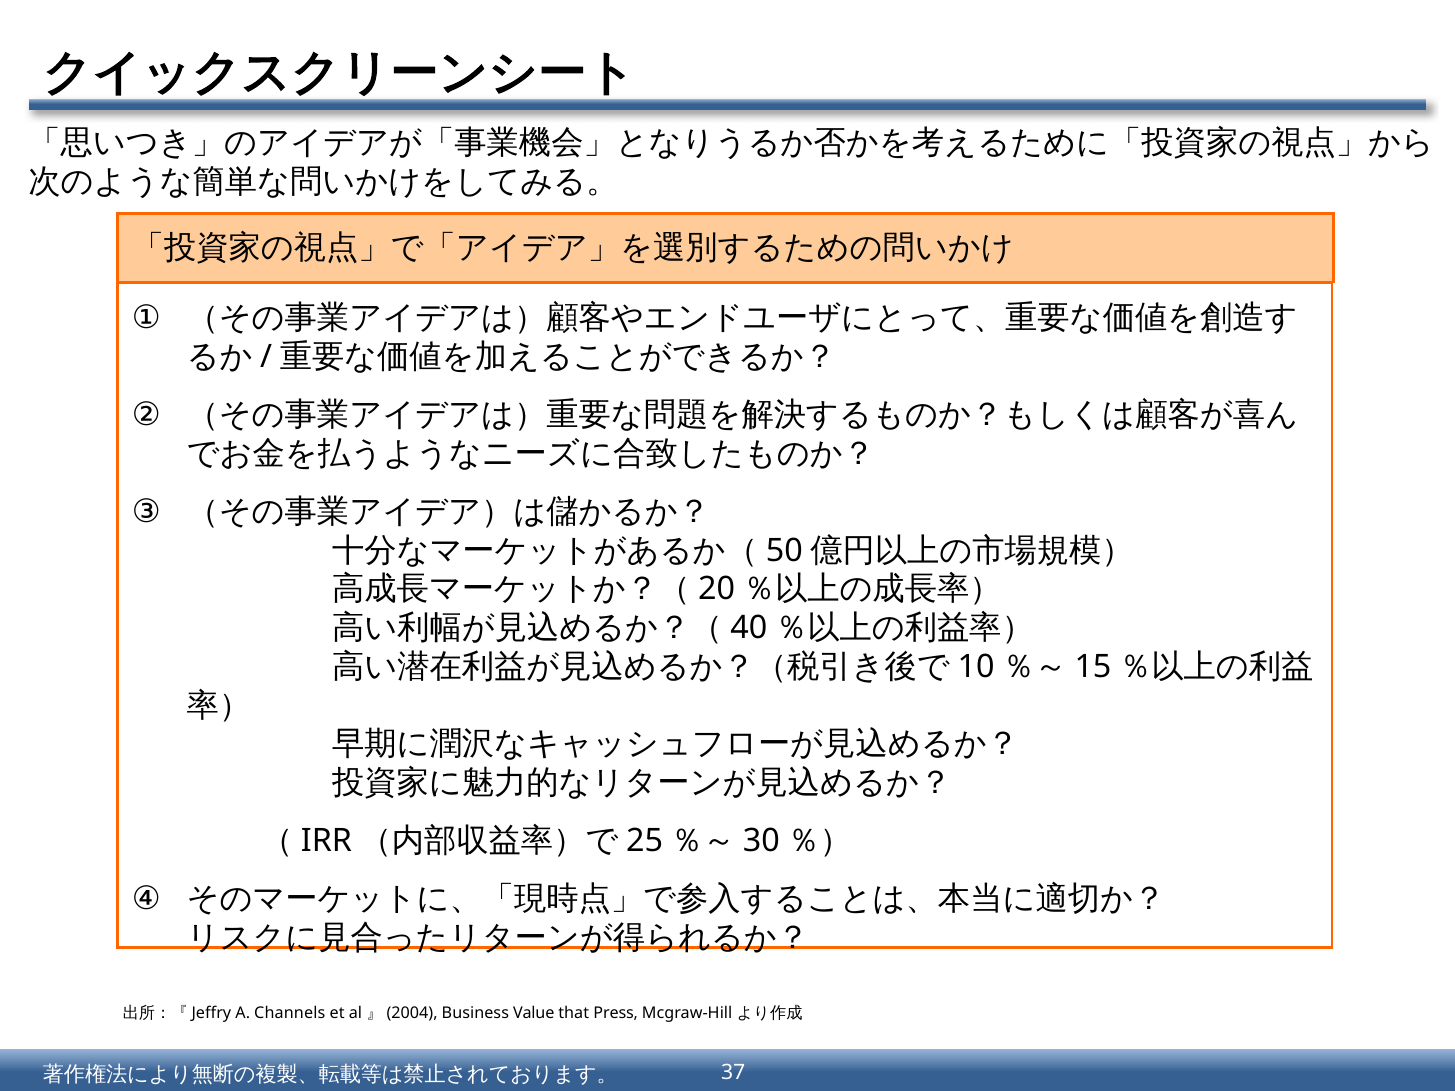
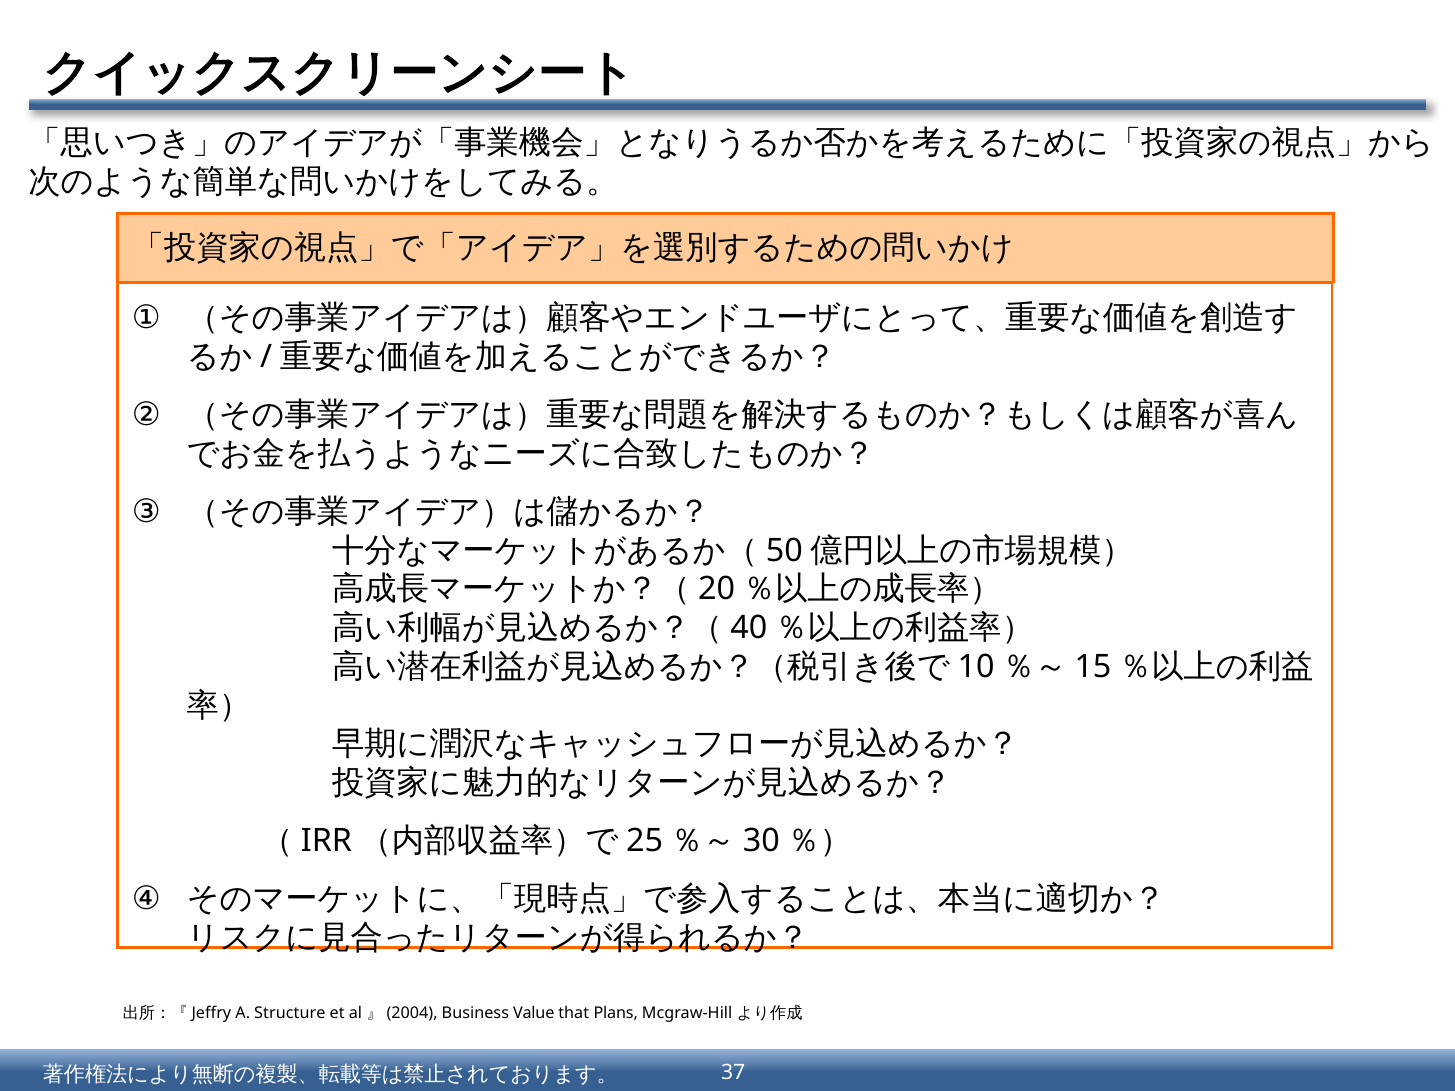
Channels: Channels -> Structure
Press: Press -> Plans
